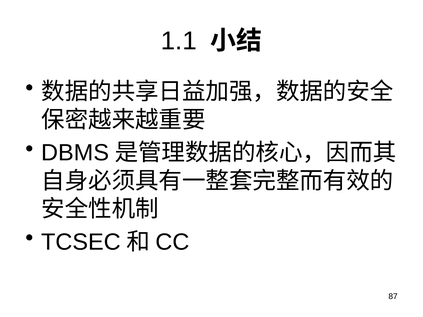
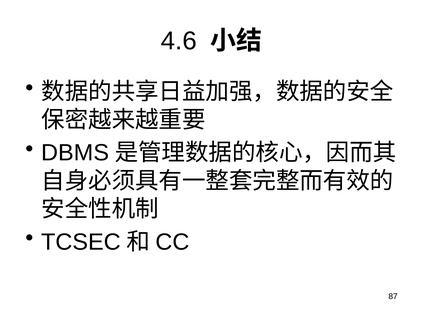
1.1: 1.1 -> 4.6
